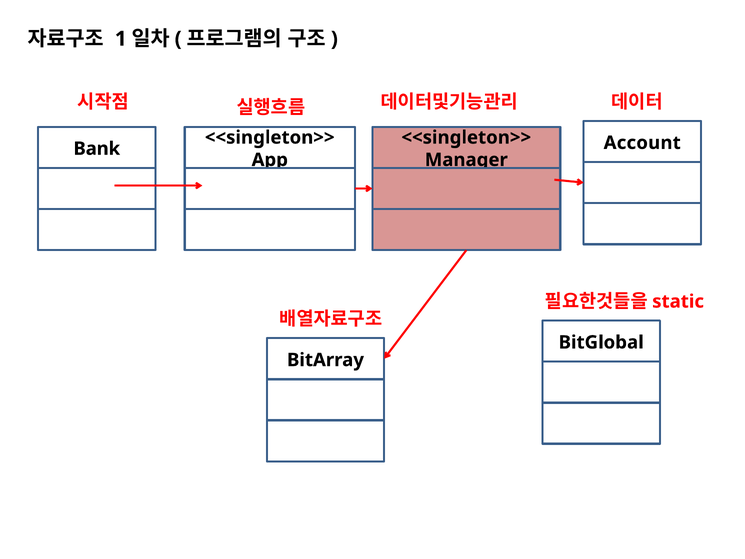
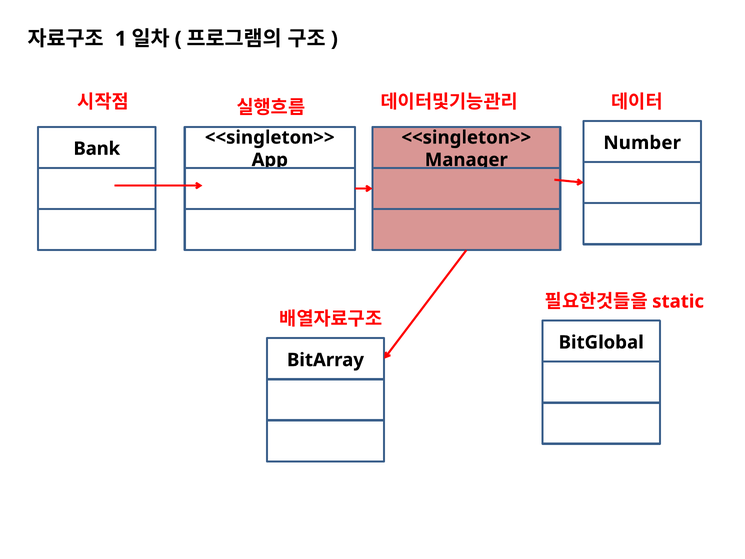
Account: Account -> Number
